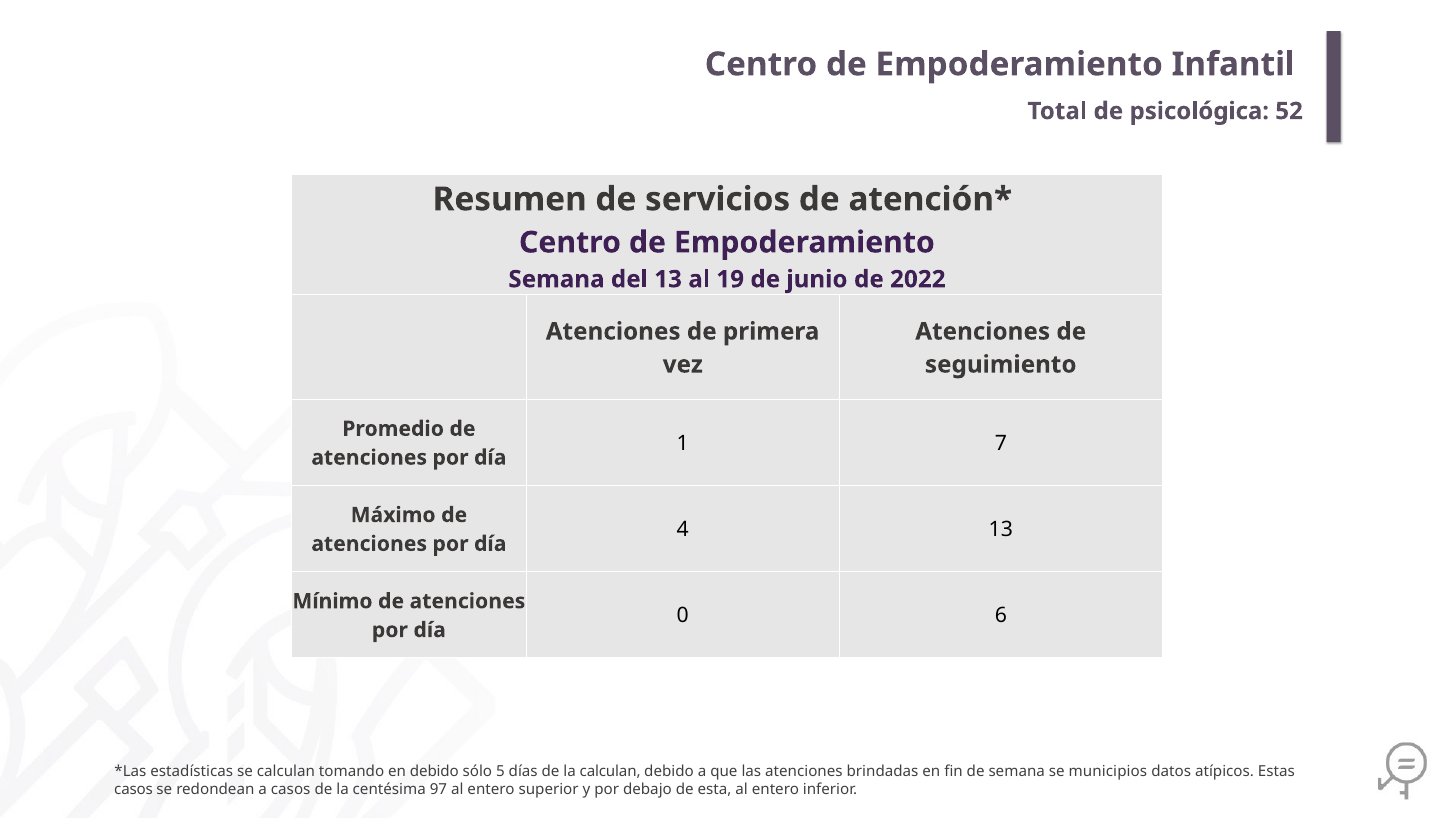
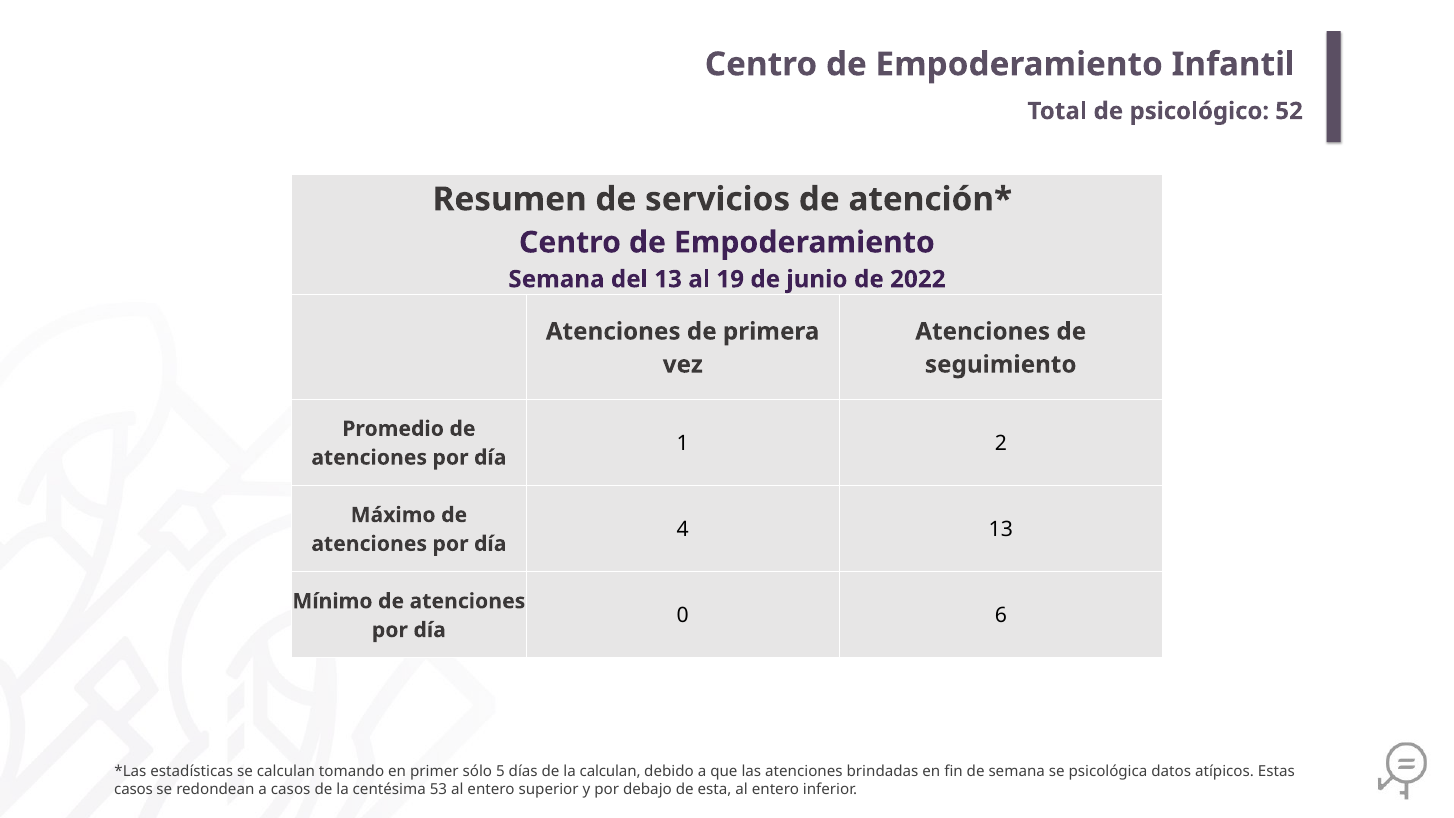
psicológica: psicológica -> psicológico
7: 7 -> 2
en debido: debido -> primer
municipios: municipios -> psicológica
97: 97 -> 53
